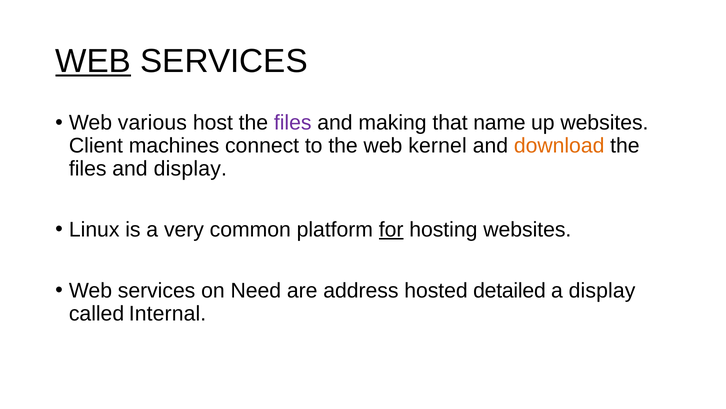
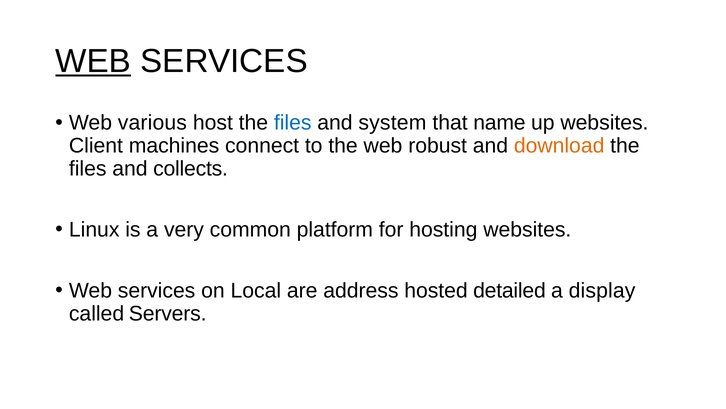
files at (293, 123) colour: purple -> blue
making: making -> system
kernel: kernel -> robust
and display: display -> collects
for underline: present -> none
Need: Need -> Local
Internal: Internal -> Servers
